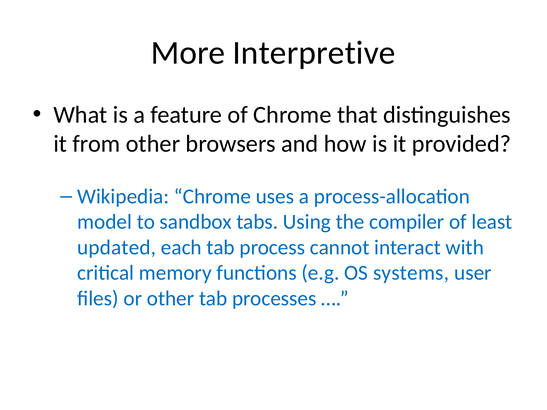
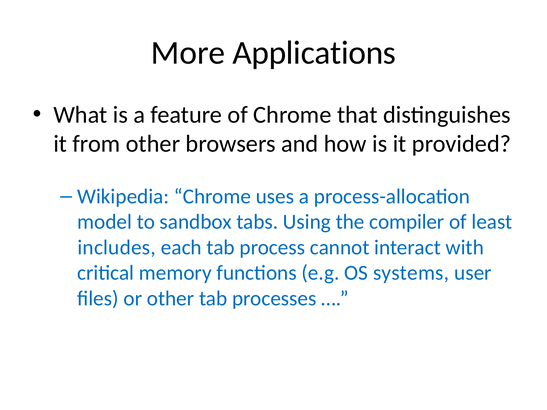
Interpretive: Interpretive -> Applications
updated: updated -> includes
